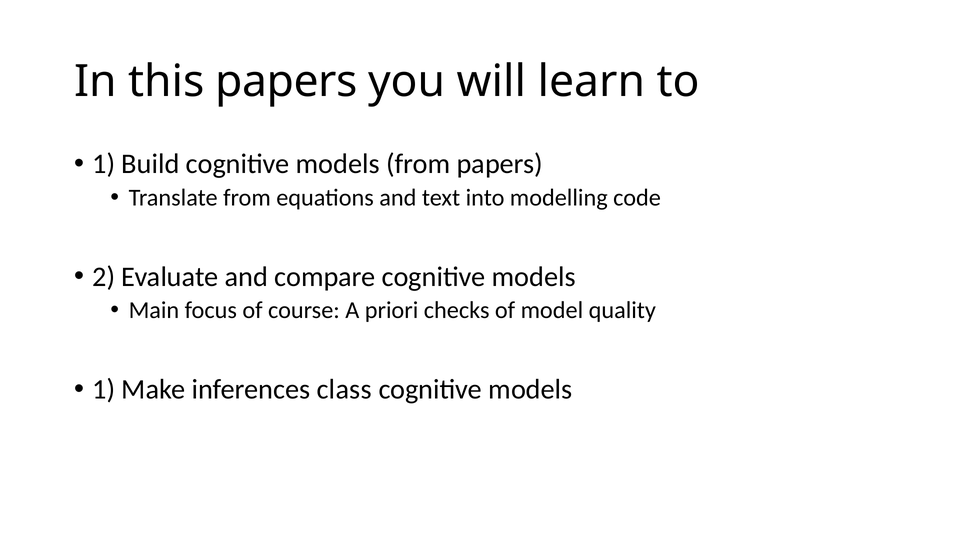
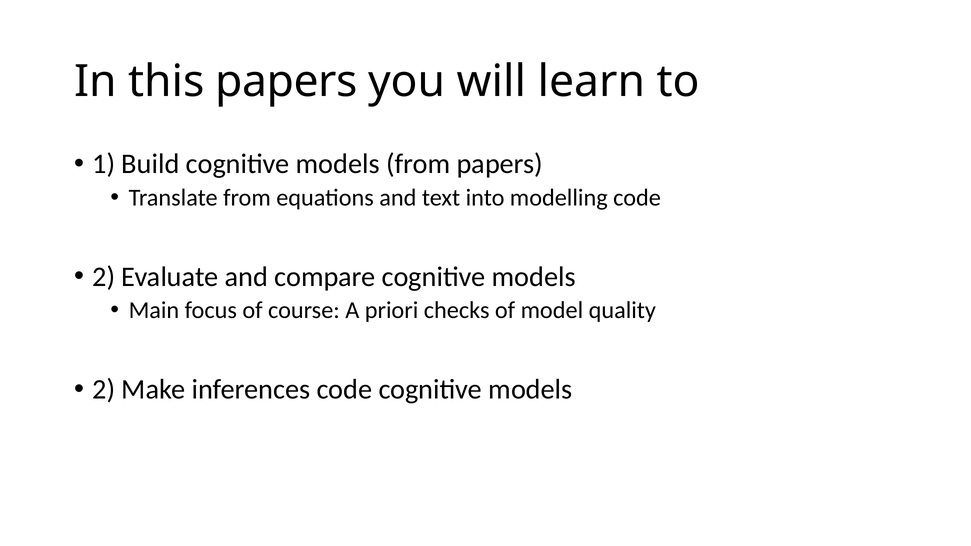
1 at (104, 390): 1 -> 2
inferences class: class -> code
